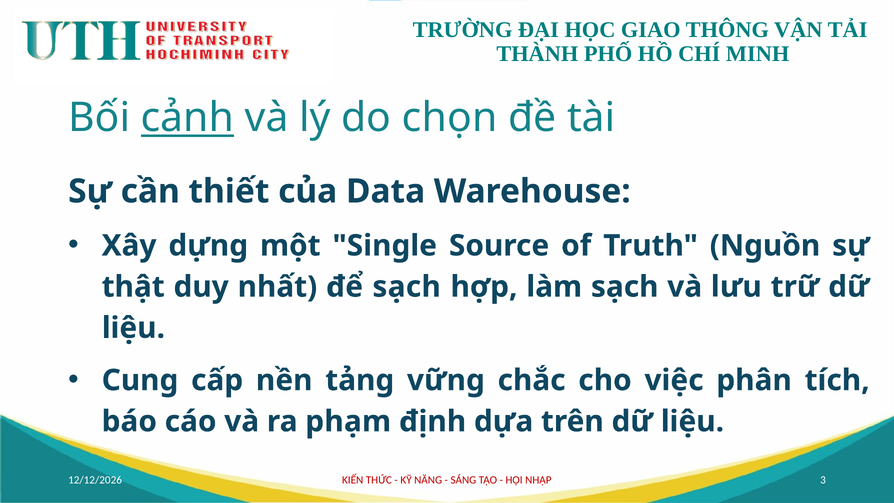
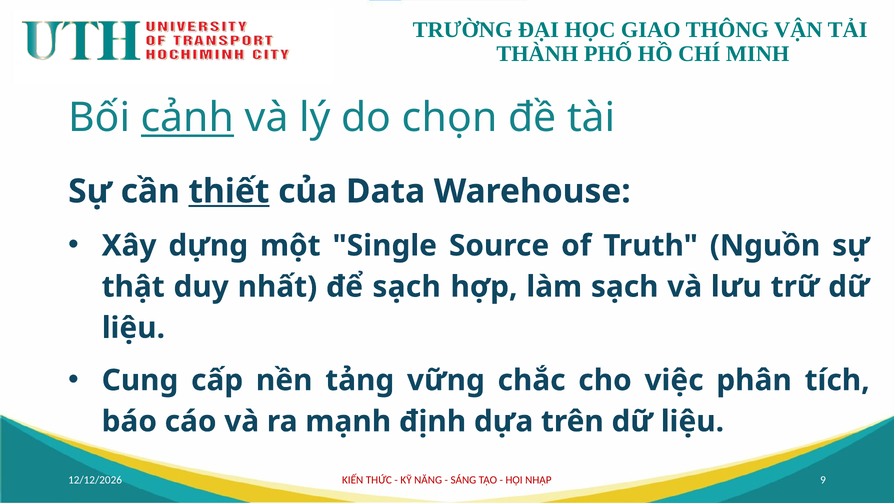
thiết underline: none -> present
phạm: phạm -> mạnh
3: 3 -> 9
